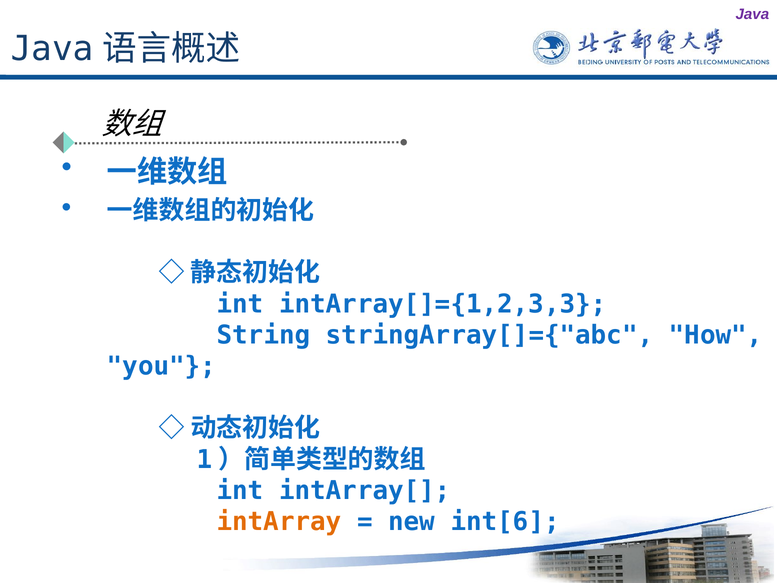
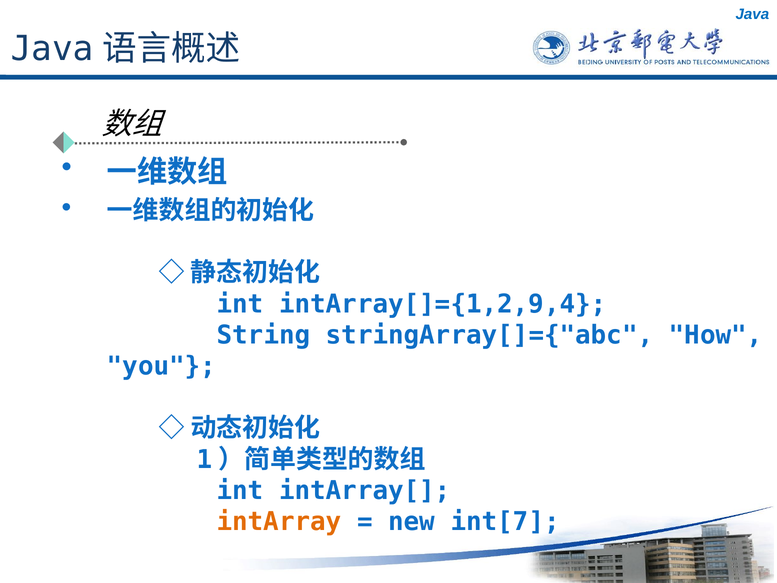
Java colour: purple -> blue
intArray[]={1,2,3,3: intArray[]={1,2,3,3 -> intArray[]={1,2,9,4
int[6: int[6 -> int[7
